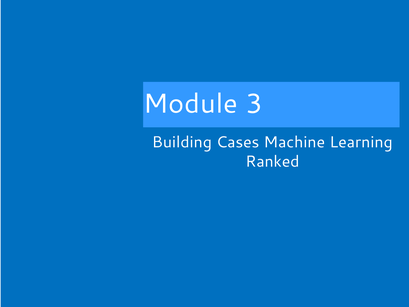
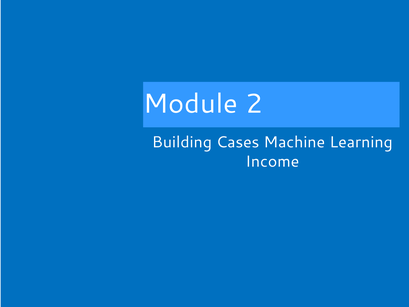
3: 3 -> 2
Ranked: Ranked -> Income
